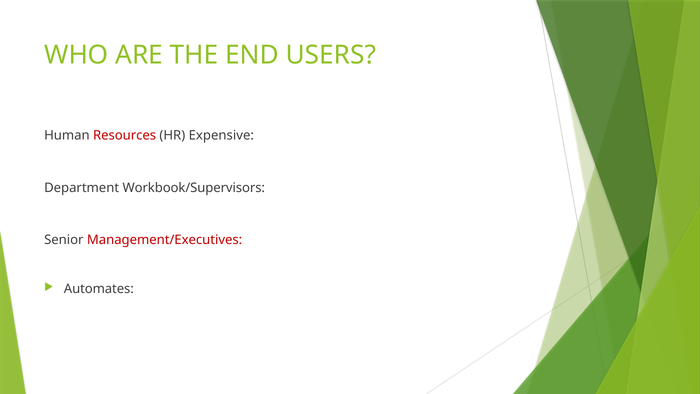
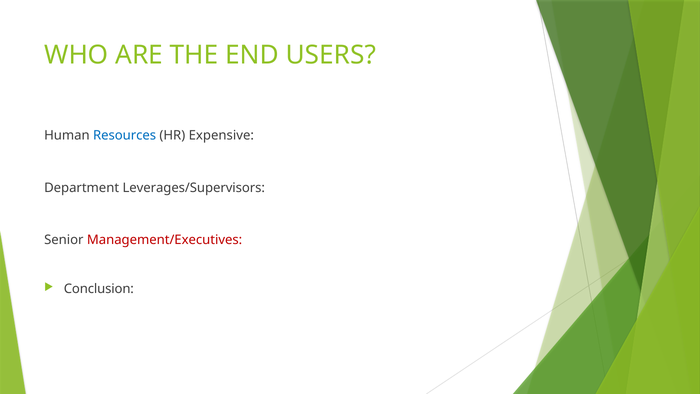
Resources colour: red -> blue
Workbook/Supervisors: Workbook/Supervisors -> Leverages/Supervisors
Automates: Automates -> Conclusion
